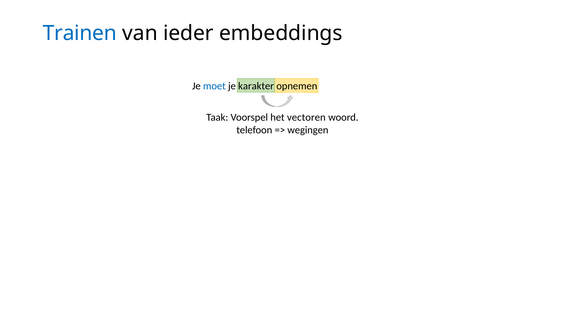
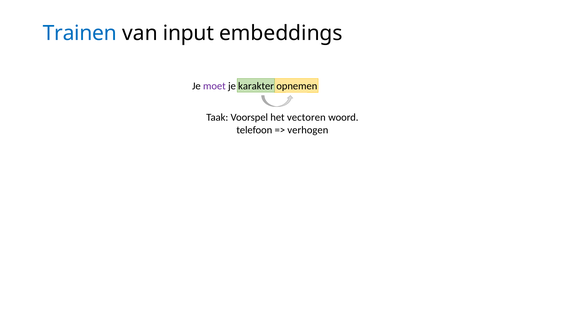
ieder: ieder -> input
moet colour: blue -> purple
wegingen: wegingen -> verhogen
